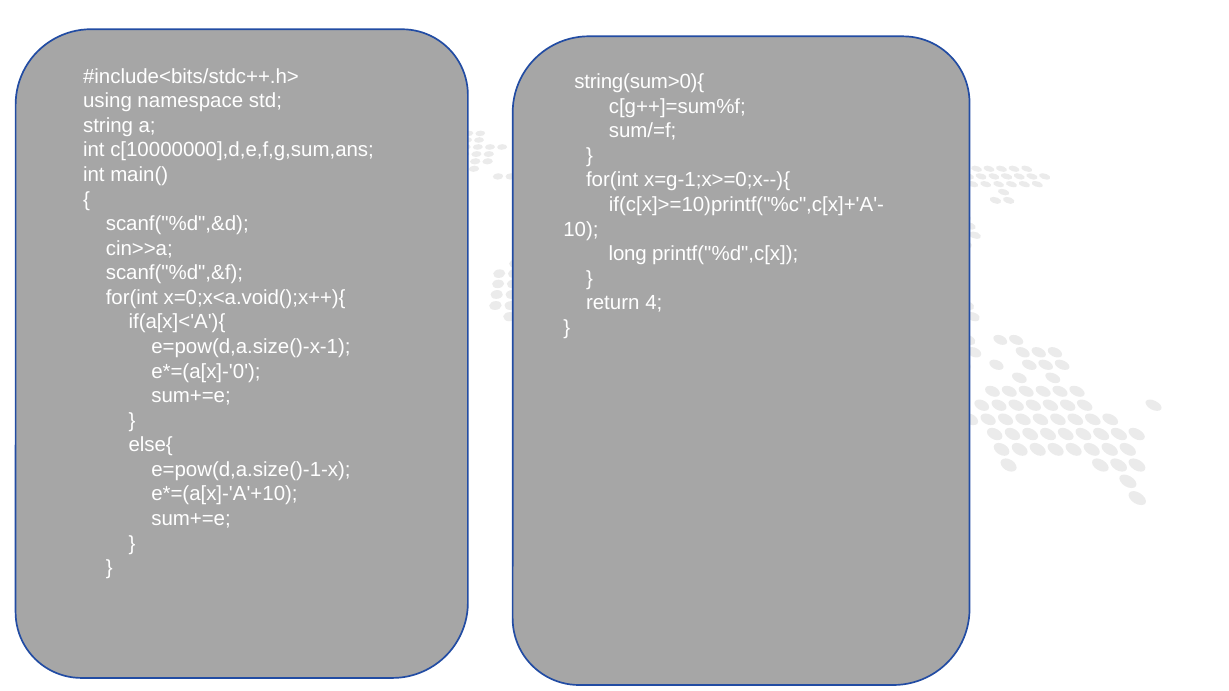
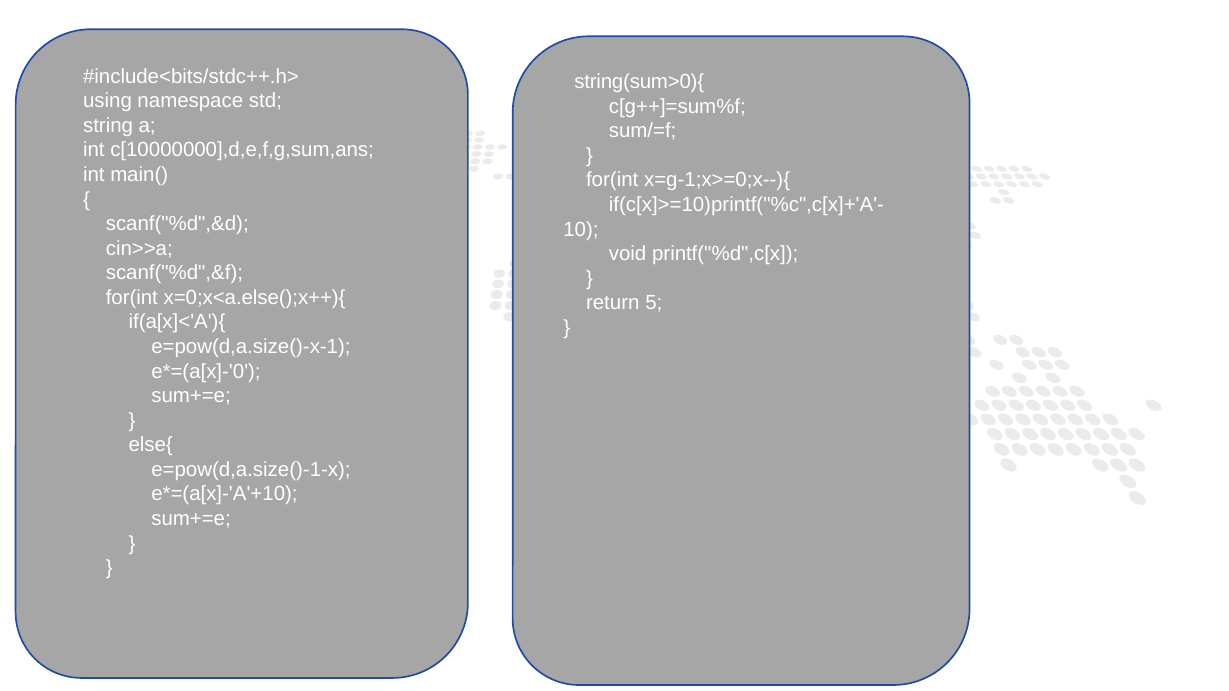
long: long -> void
x=0;x<a.void();x++){: x=0;x<a.void();x++){ -> x=0;x<a.else();x++){
4: 4 -> 5
